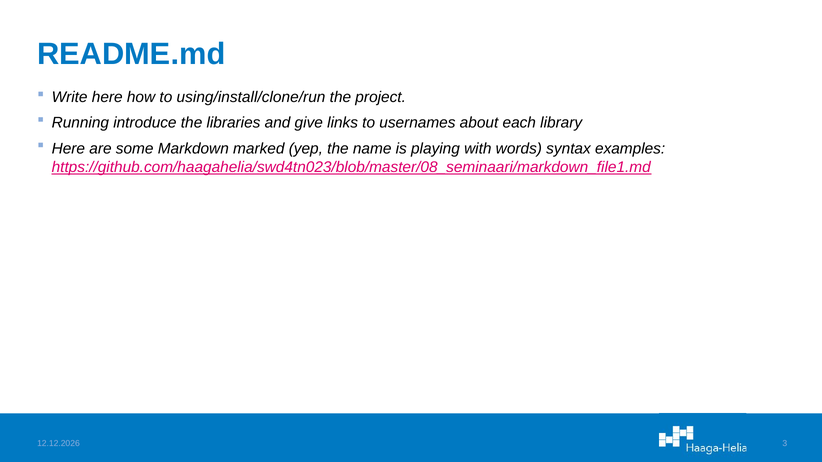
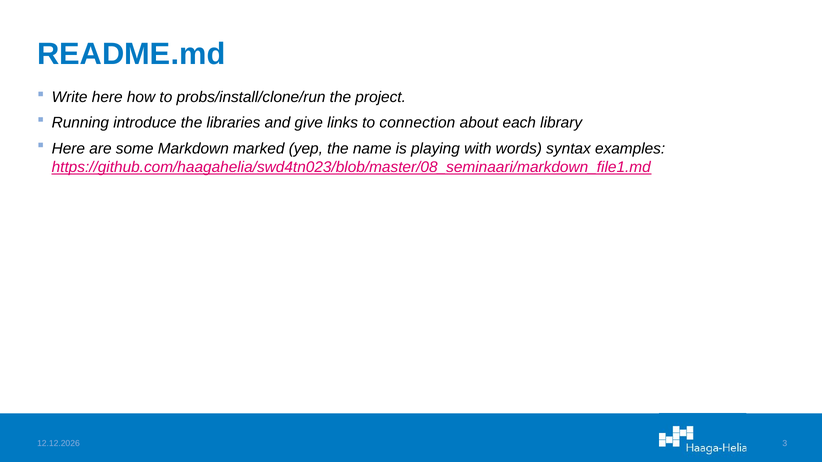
using/install/clone/run: using/install/clone/run -> probs/install/clone/run
usernames: usernames -> connection
